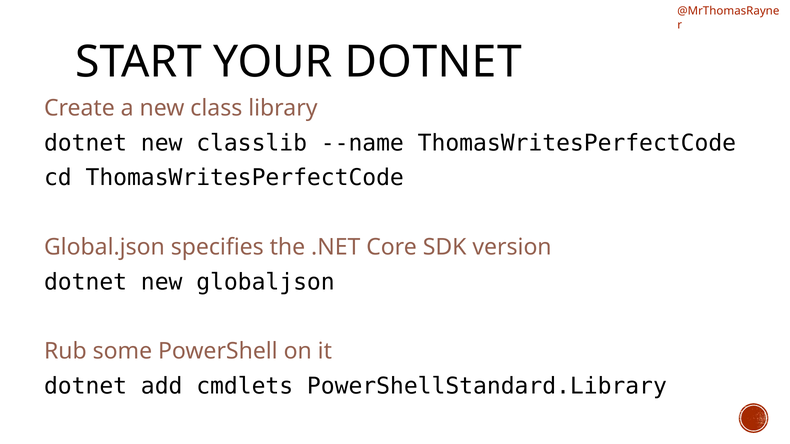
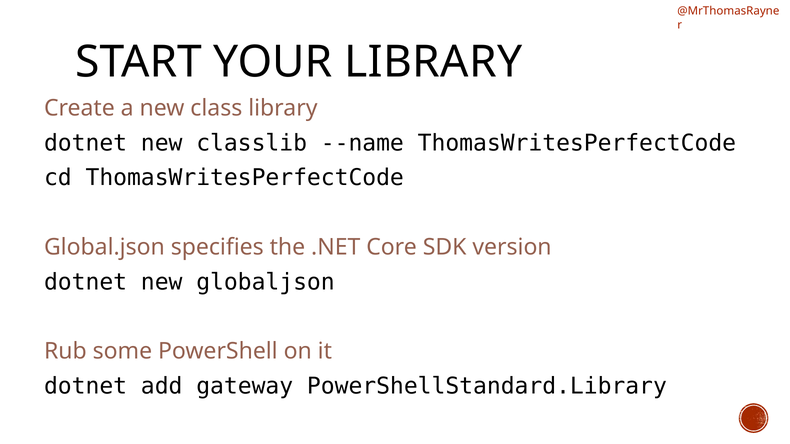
YOUR DOTNET: DOTNET -> LIBRARY
cmdlets: cmdlets -> gateway
